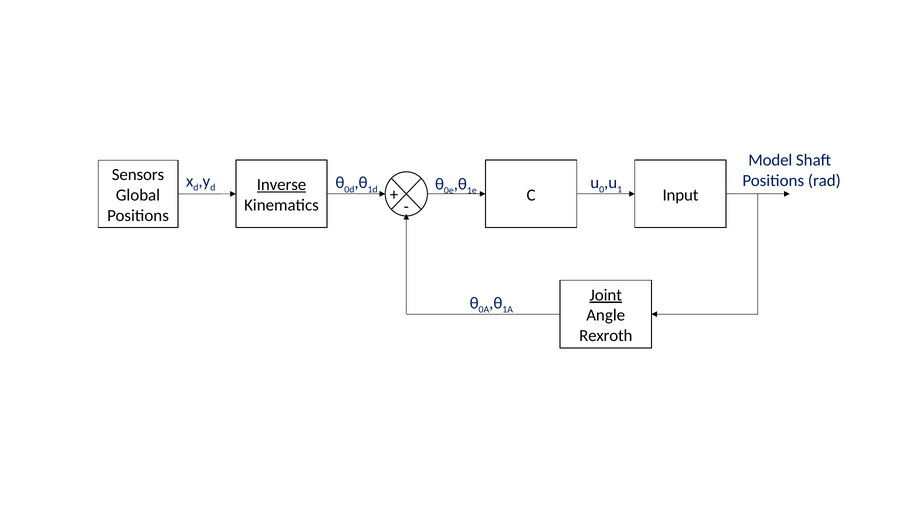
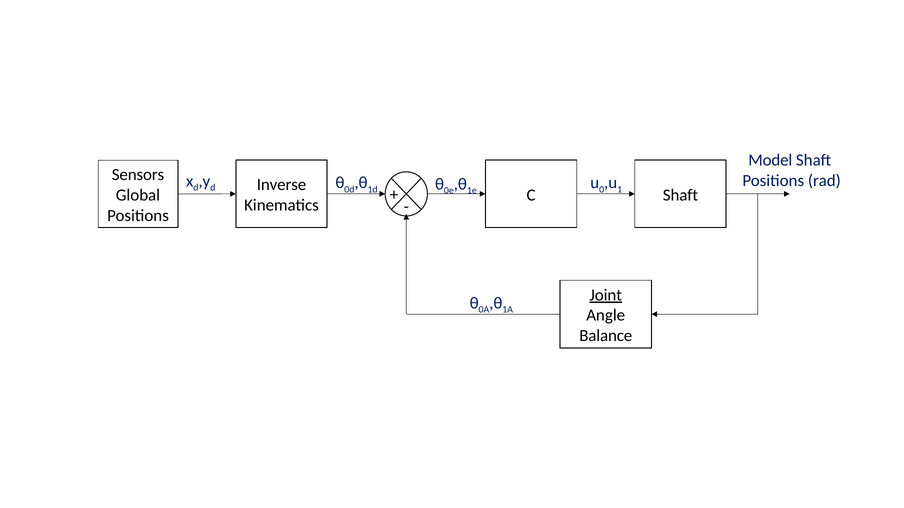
Inverse underline: present -> none
C Input: Input -> Shaft
Rexroth: Rexroth -> Balance
